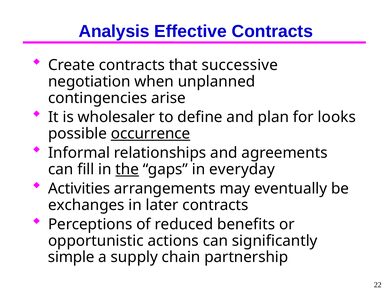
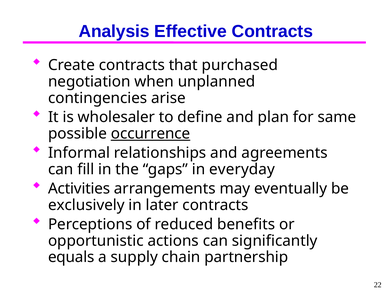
successive: successive -> purchased
looks: looks -> same
the underline: present -> none
exchanges: exchanges -> exclusively
simple: simple -> equals
